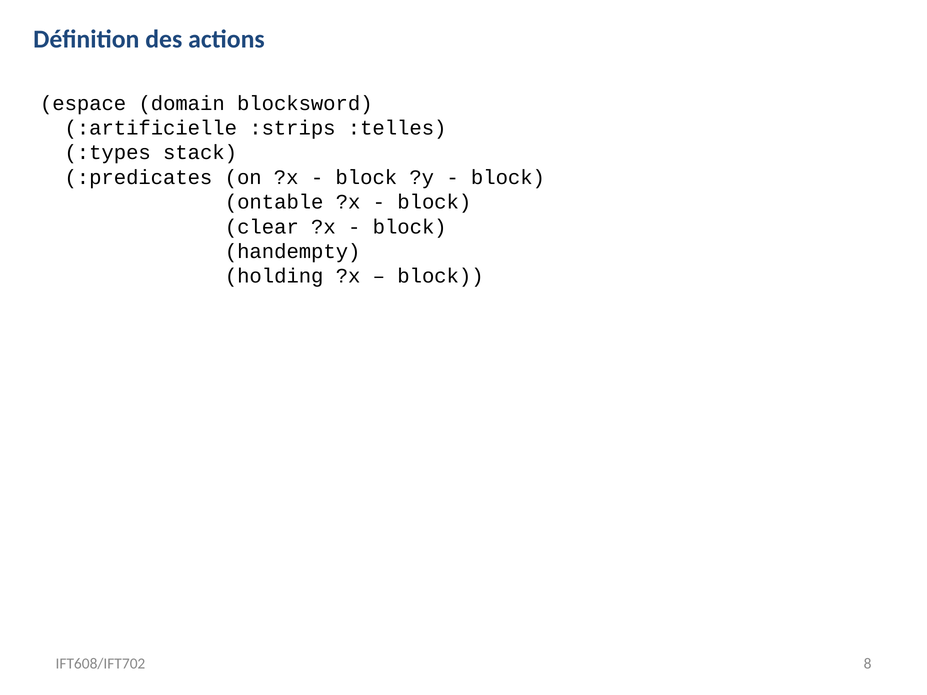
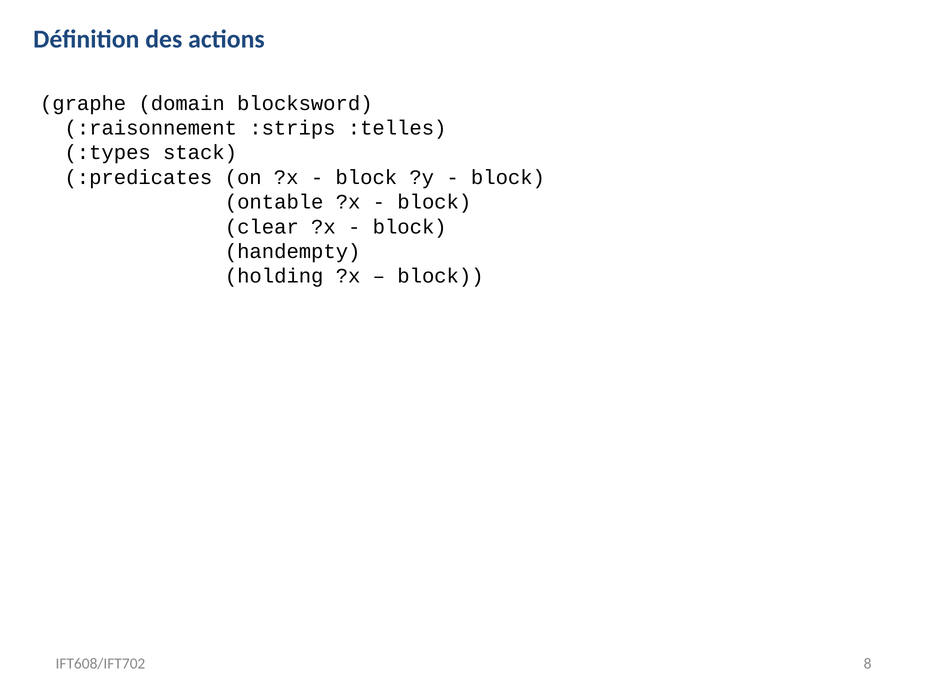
espace: espace -> graphe
:artificielle: :artificielle -> :raisonnement
